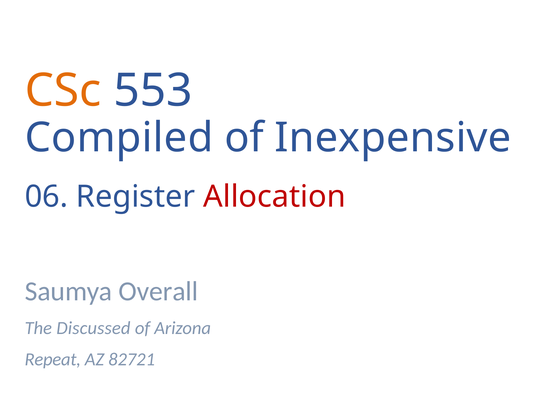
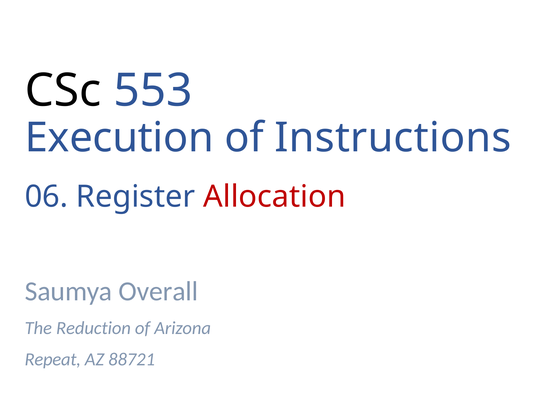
CSc colour: orange -> black
Compiled: Compiled -> Execution
Inexpensive: Inexpensive -> Instructions
Discussed: Discussed -> Reduction
82721: 82721 -> 88721
